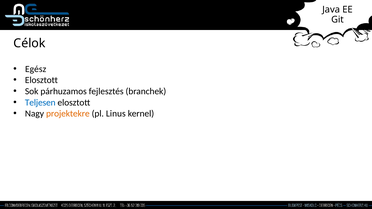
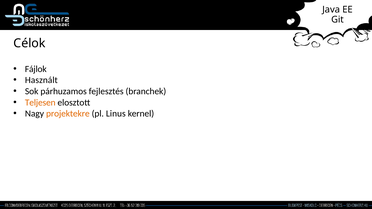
Egész: Egész -> Fájlok
Elosztott at (41, 80): Elosztott -> Használt
Teljesen colour: blue -> orange
